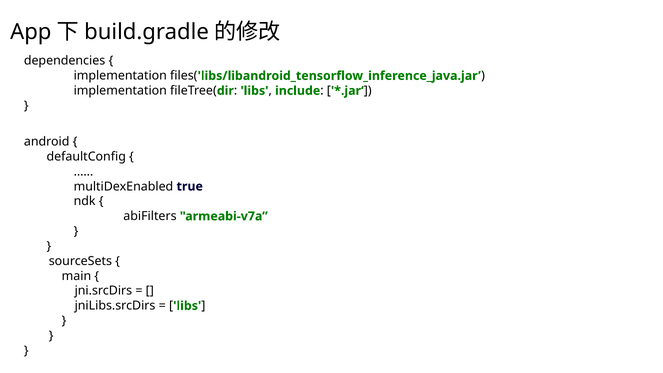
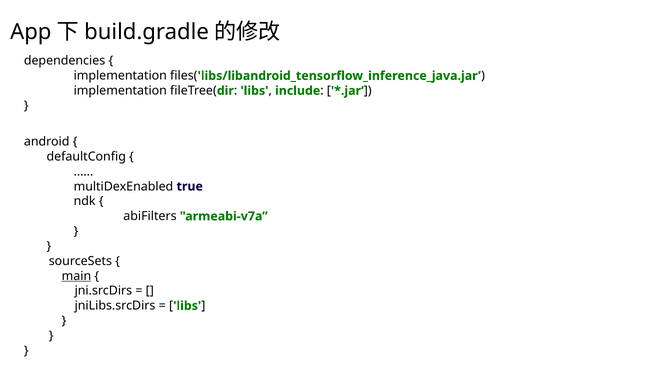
main underline: none -> present
